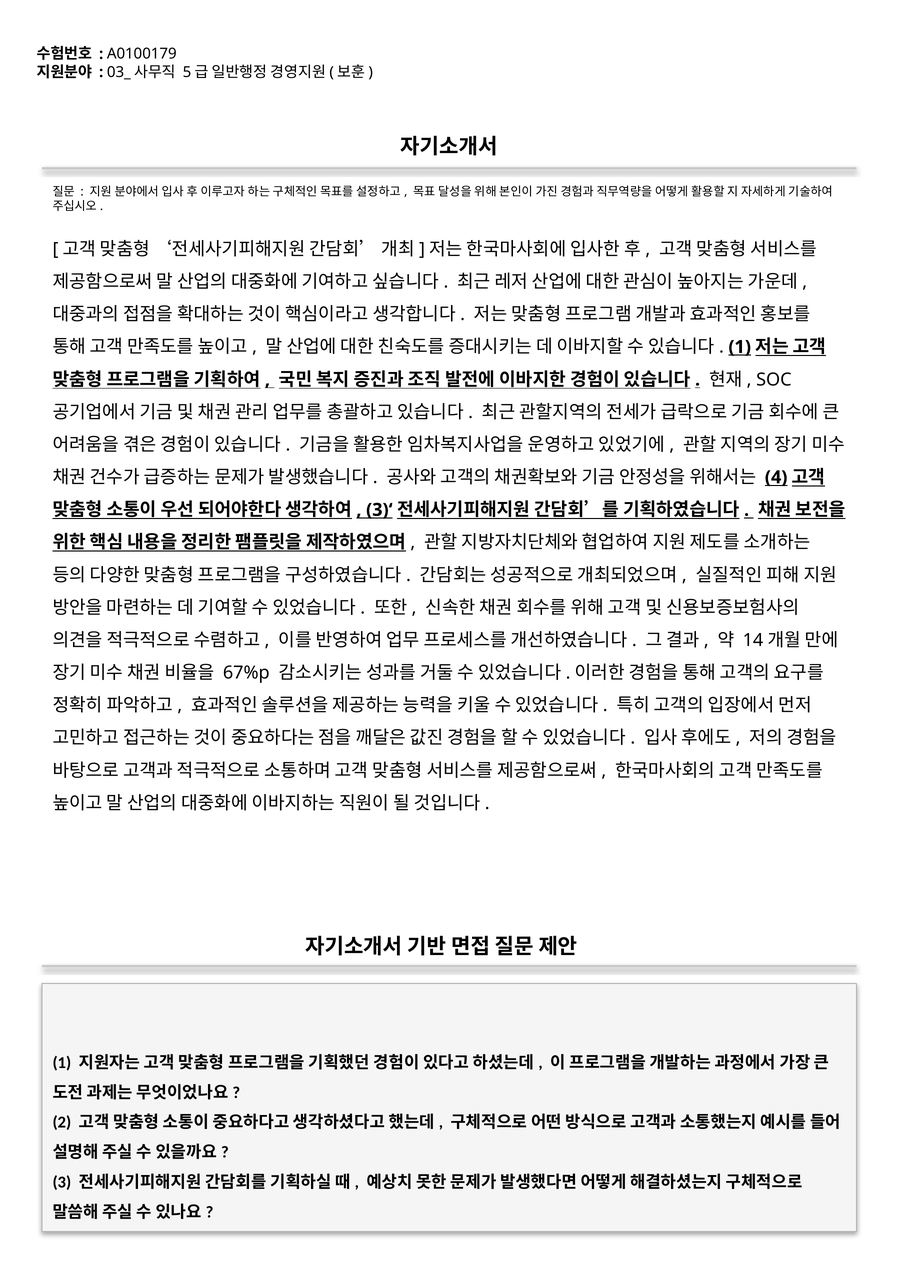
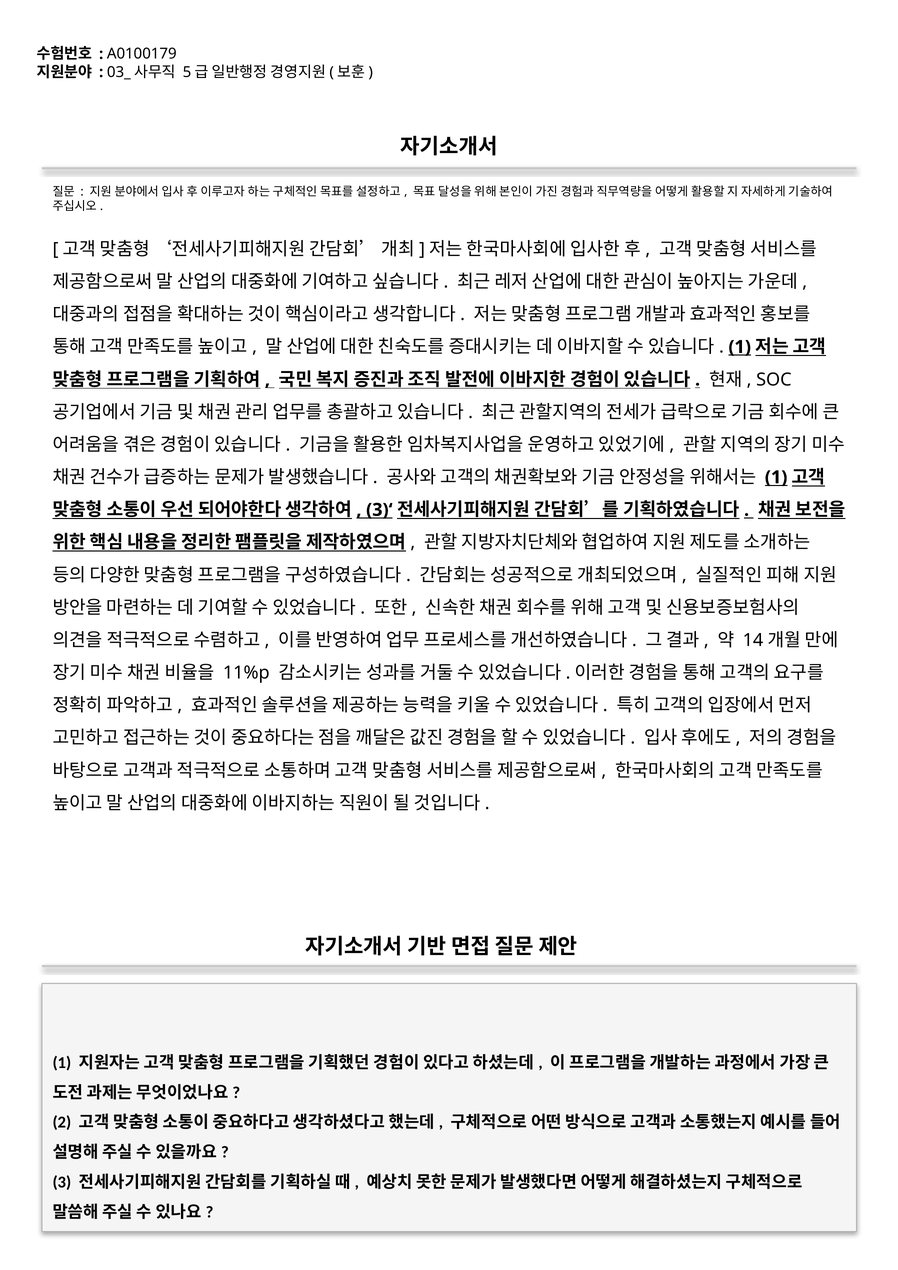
4 at (776, 477): 4 -> 1
67%p: 67%p -> 11%p
